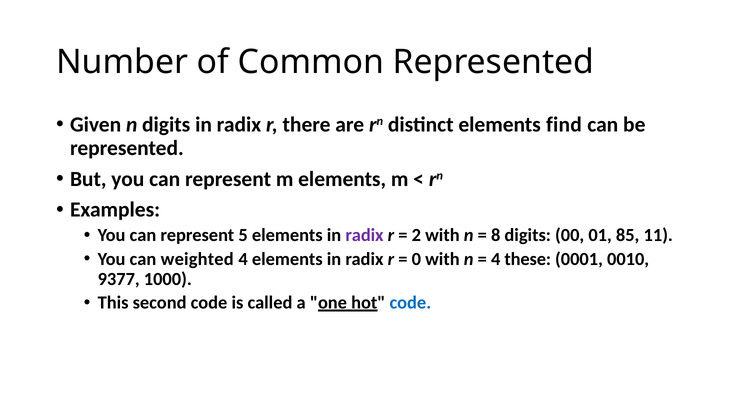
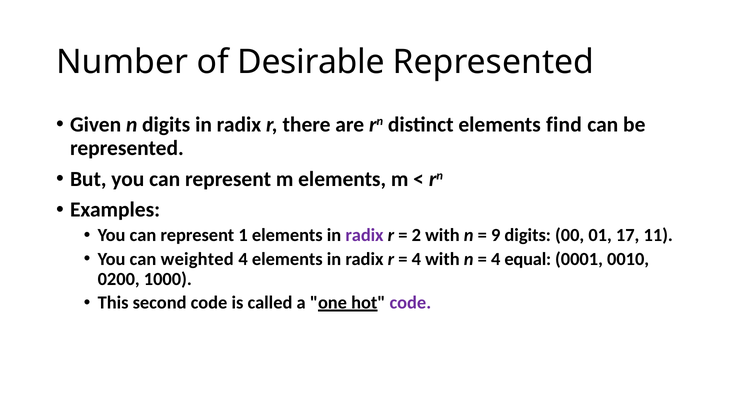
Common: Common -> Desirable
5: 5 -> 1
8: 8 -> 9
85: 85 -> 17
0 at (416, 259): 0 -> 4
these: these -> equal
9377: 9377 -> 0200
code at (410, 302) colour: blue -> purple
